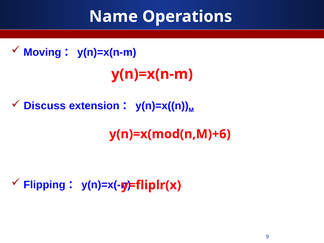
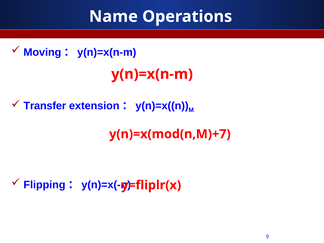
Discuss: Discuss -> Transfer
y(n)=x(mod(n,M)+6: y(n)=x(mod(n,M)+6 -> y(n)=x(mod(n,M)+7
